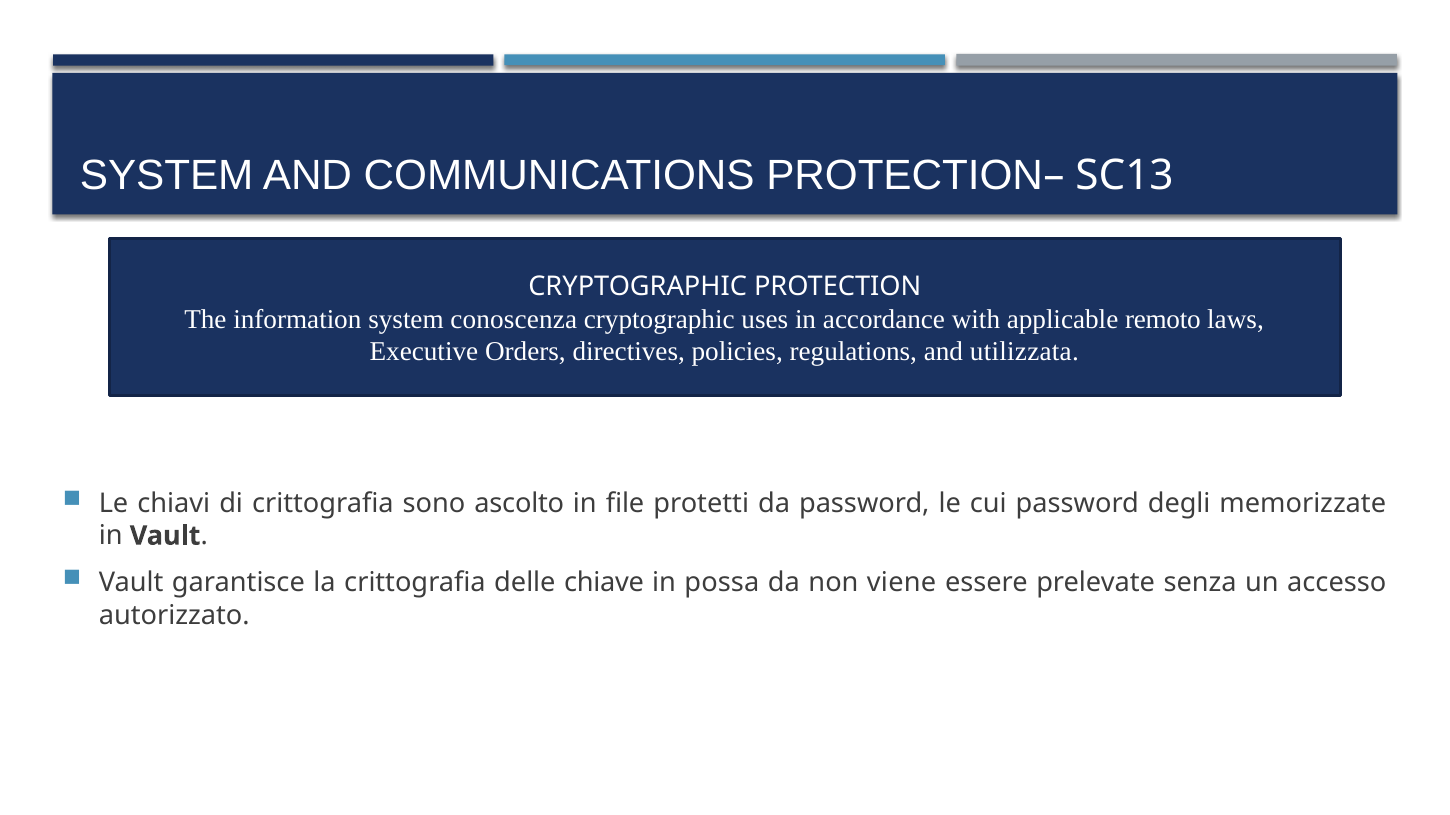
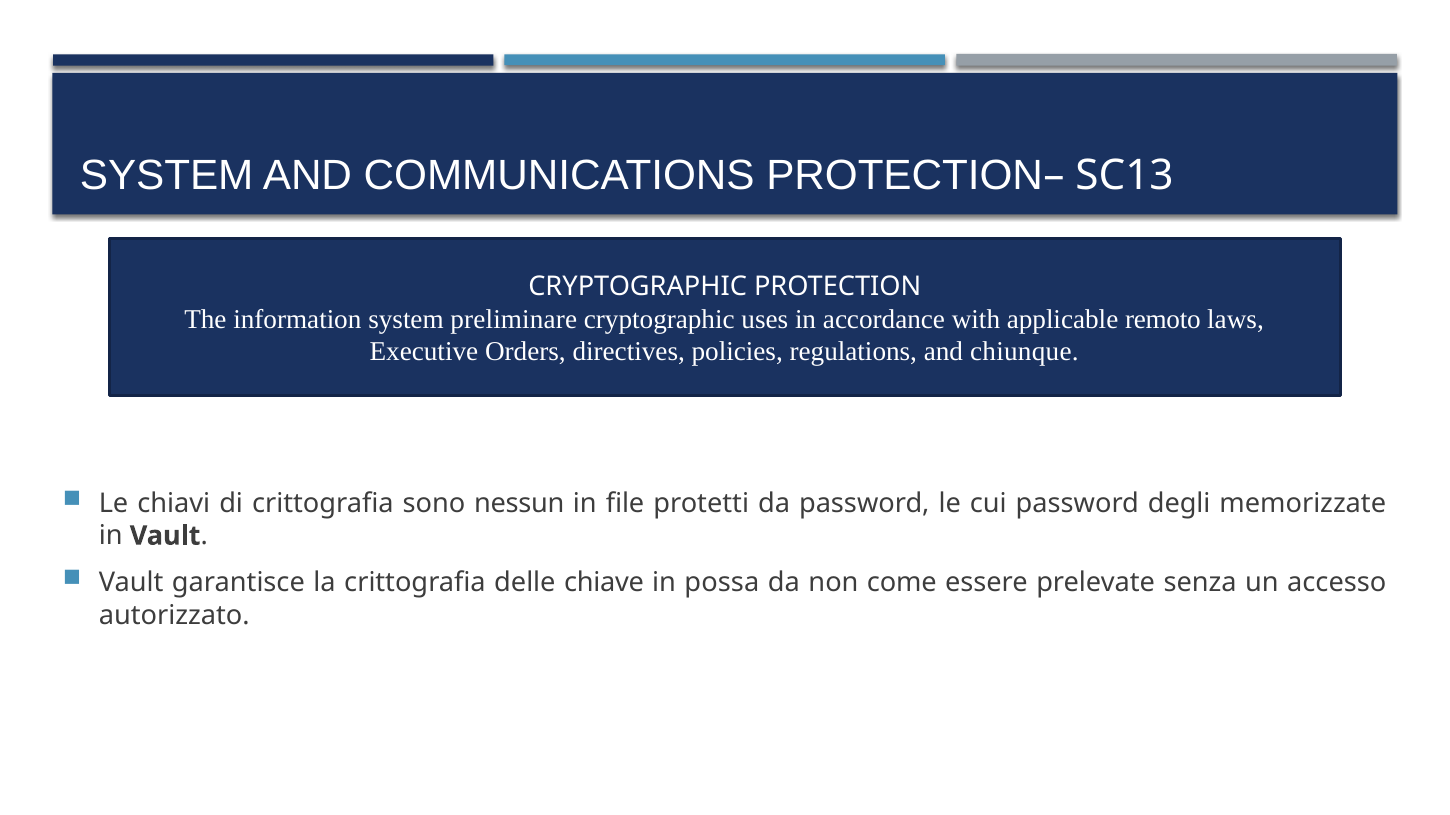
conoscenza: conoscenza -> preliminare
utilizzata: utilizzata -> chiunque
ascolto: ascolto -> nessun
viene: viene -> come
